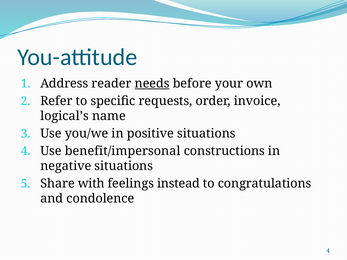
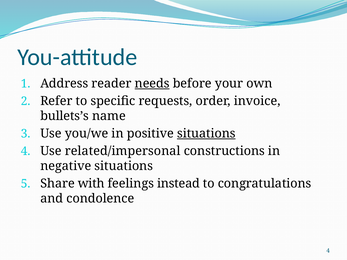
logical’s: logical’s -> bullets’s
situations at (206, 134) underline: none -> present
benefit/impersonal: benefit/impersonal -> related/impersonal
